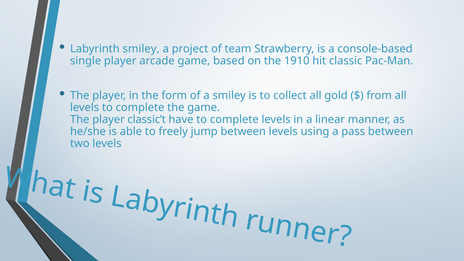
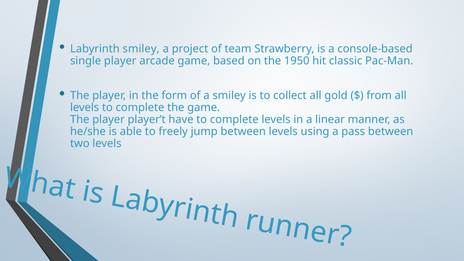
1910: 1910 -> 1950
classic’t: classic’t -> player’t
